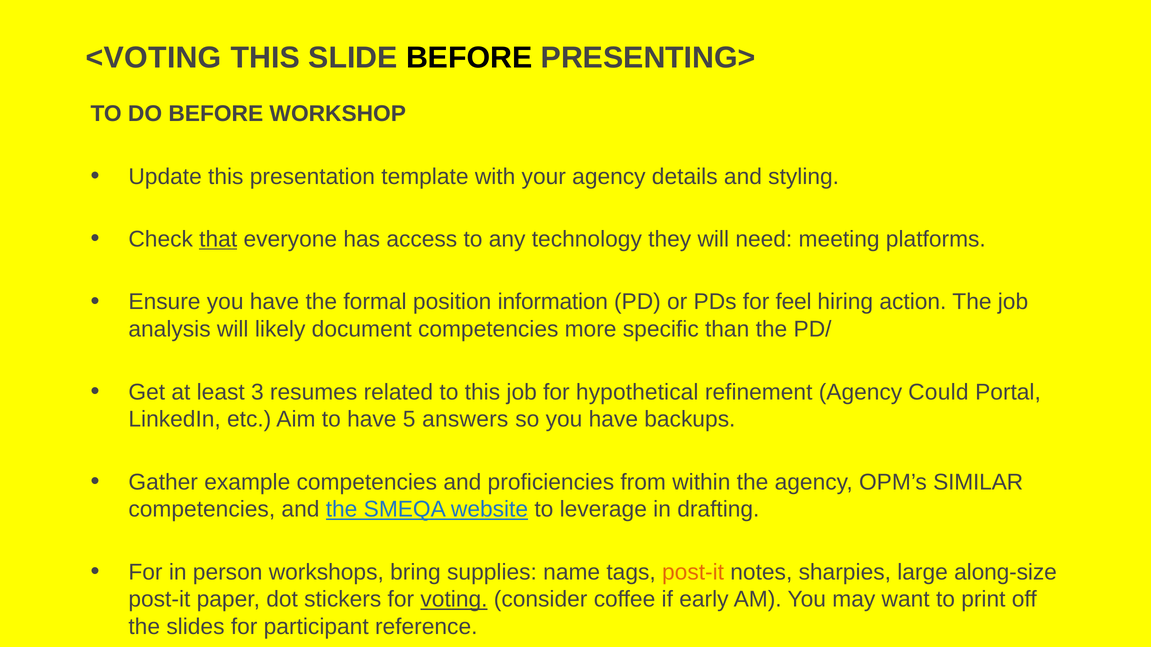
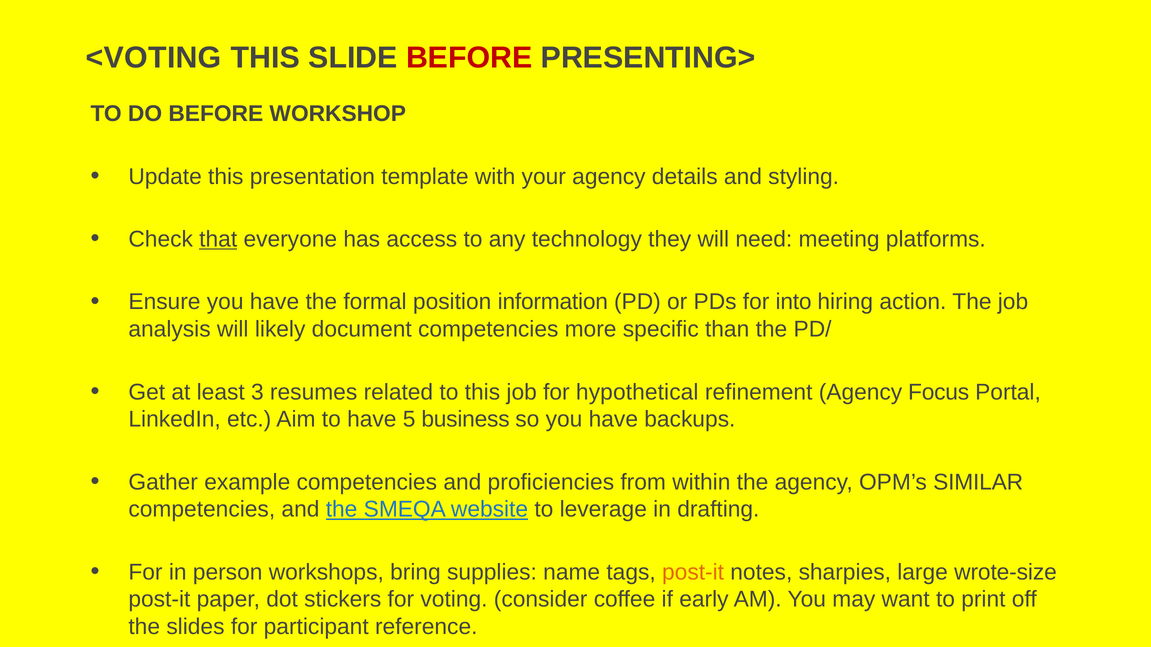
BEFORE at (469, 58) colour: black -> red
feel: feel -> into
Could: Could -> Focus
answers: answers -> business
along-size: along-size -> wrote-size
voting underline: present -> none
